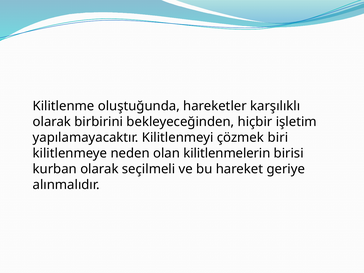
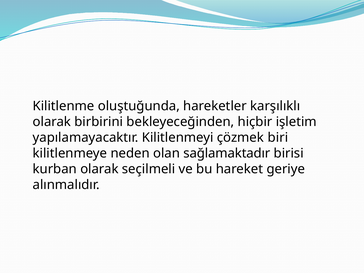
kilitlenmelerin: kilitlenmelerin -> sağlamaktadır
